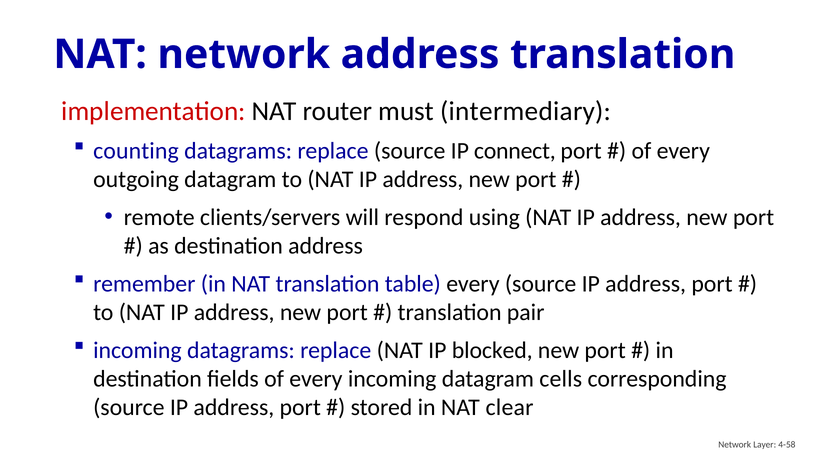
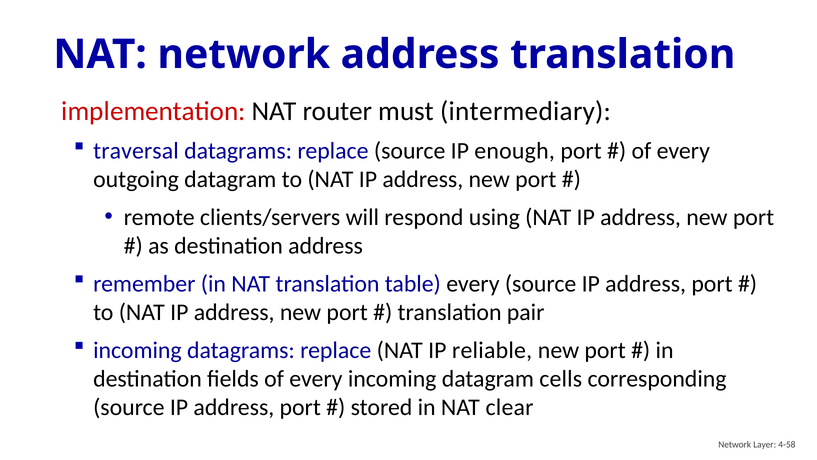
counting: counting -> traversal
connect: connect -> enough
blocked: blocked -> reliable
